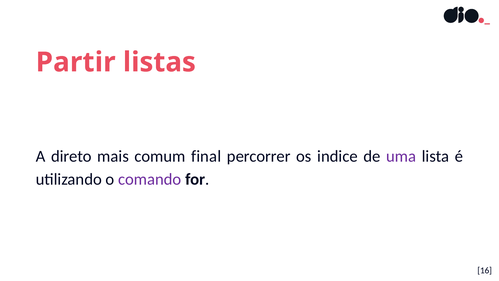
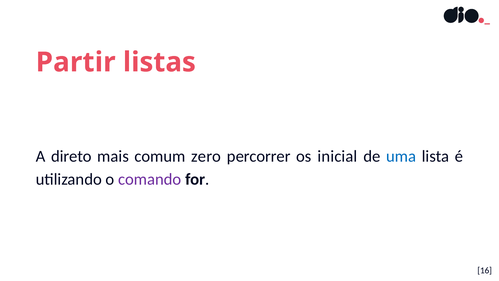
final: final -> zero
indice: indice -> inicial
uma colour: purple -> blue
